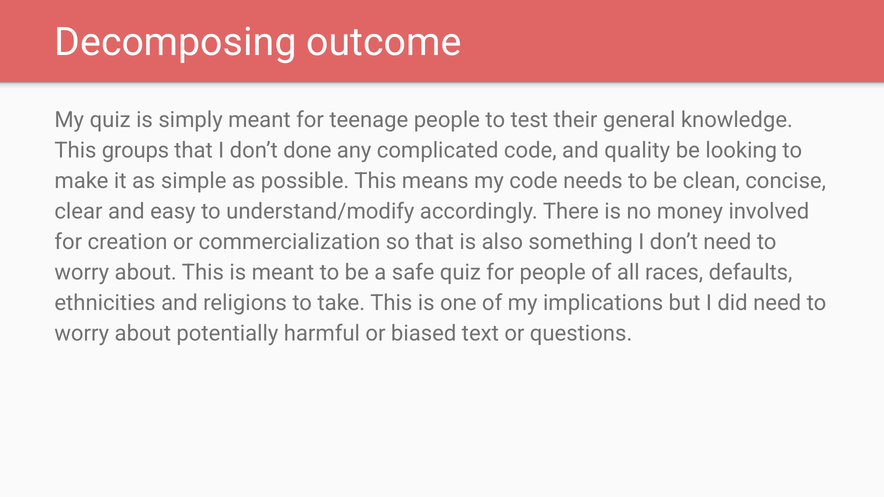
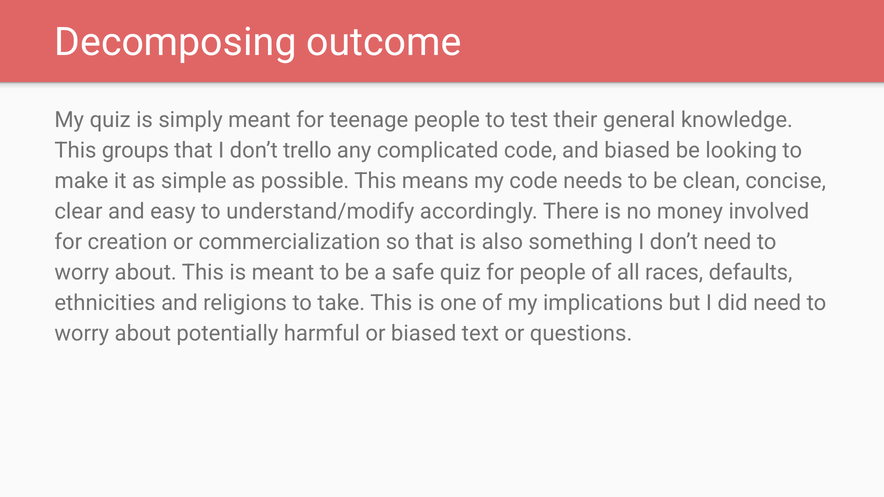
done: done -> trello
and quality: quality -> biased
